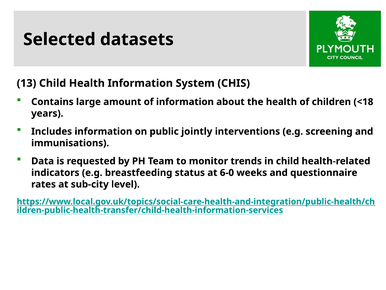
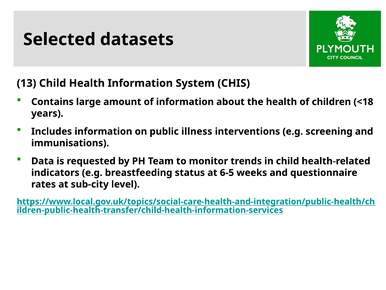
jointly: jointly -> illness
6-0: 6-0 -> 6-5
